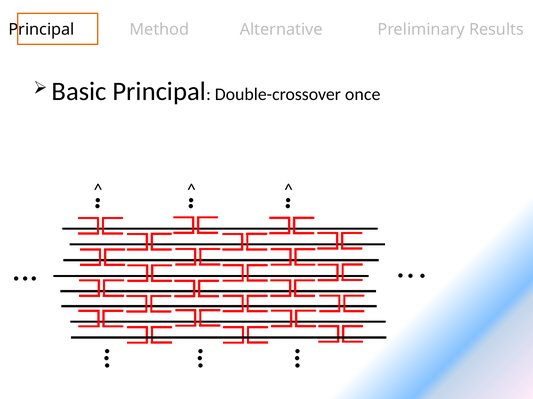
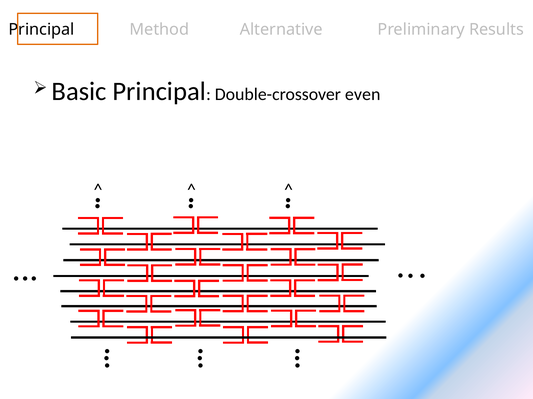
once: once -> even
